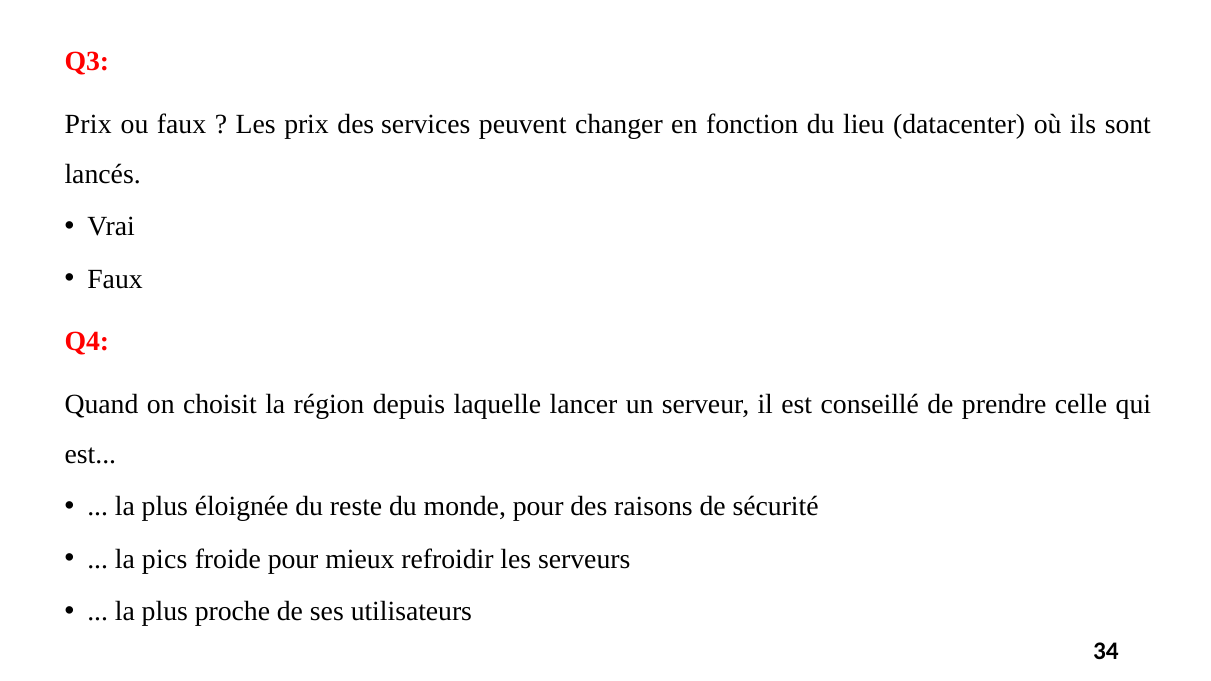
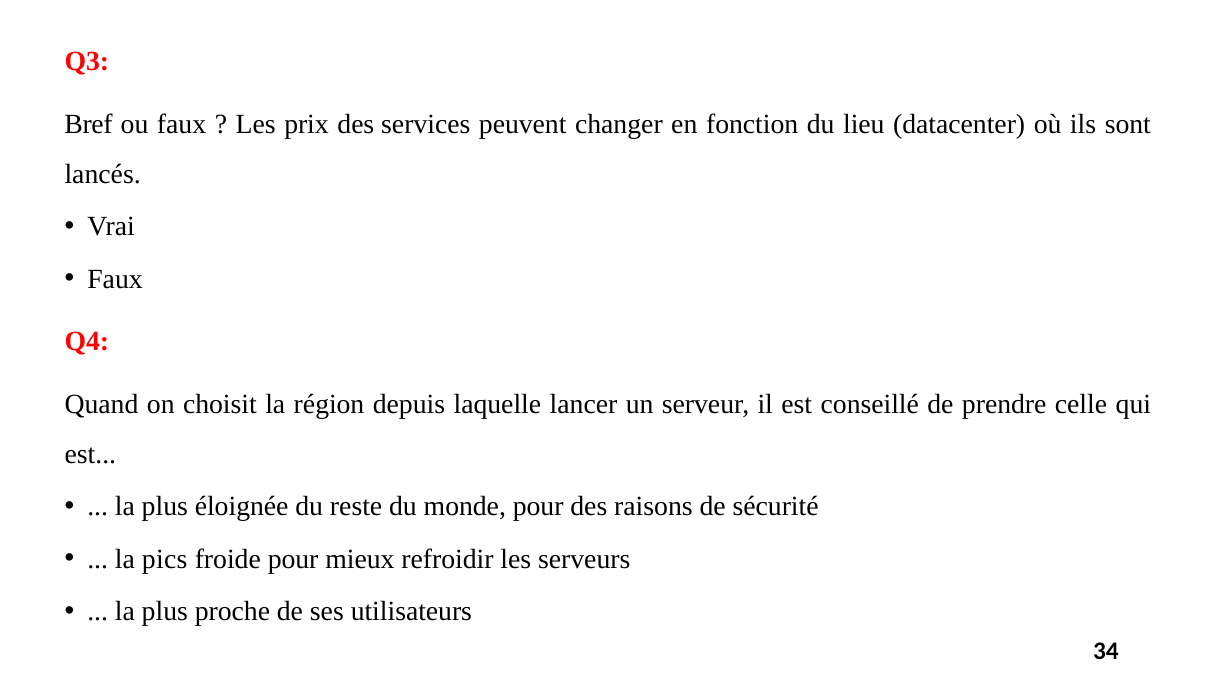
Prix at (88, 124): Prix -> Bref
